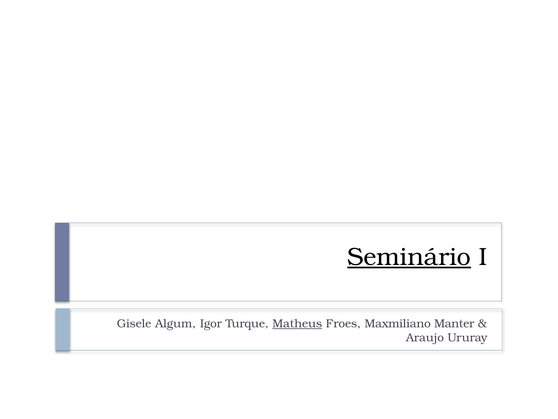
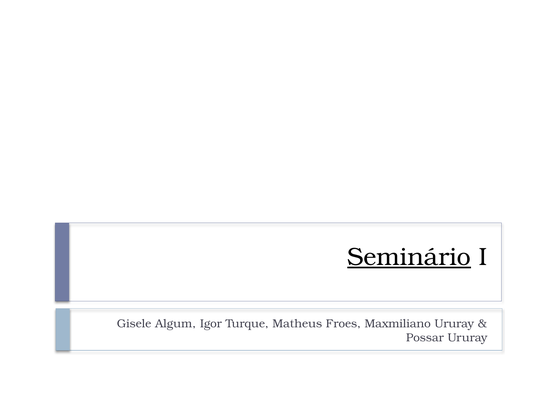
Matheus underline: present -> none
Maxmiliano Manter: Manter -> Ururay
Araujo: Araujo -> Possar
